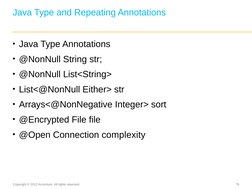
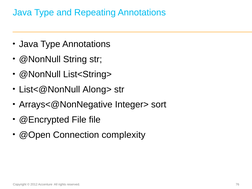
Either>: Either> -> Along>
